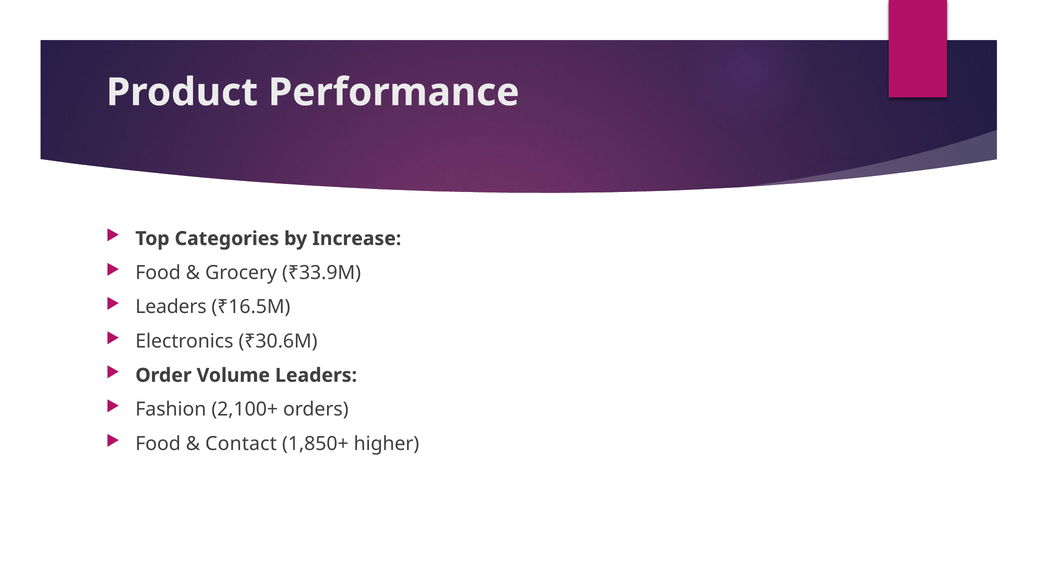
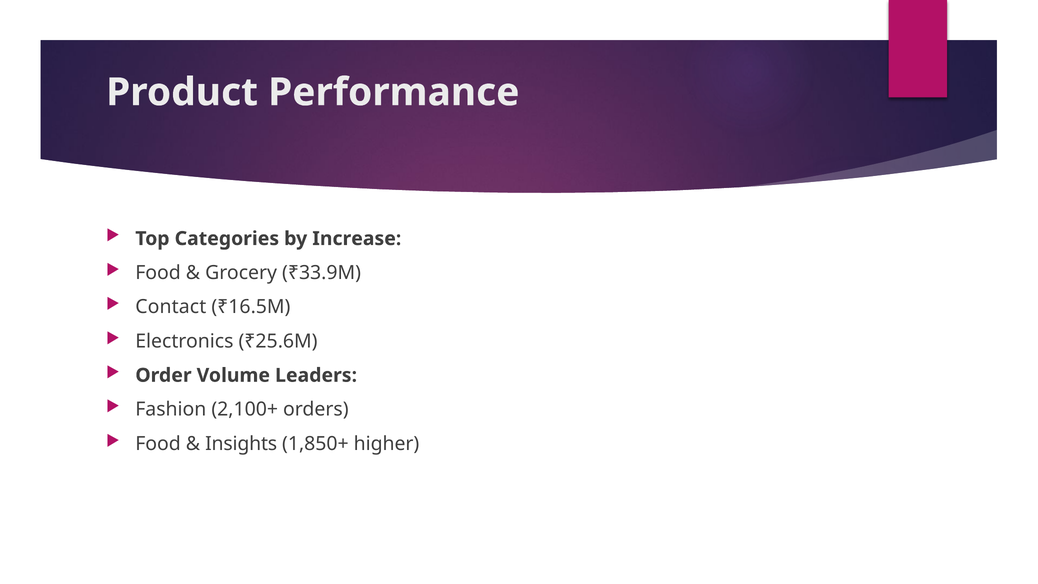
Leaders at (171, 307): Leaders -> Contact
₹30.6M: ₹30.6M -> ₹25.6M
Contact: Contact -> Insights
